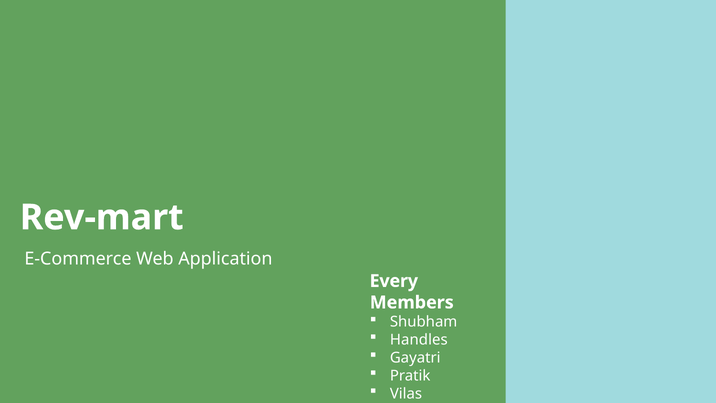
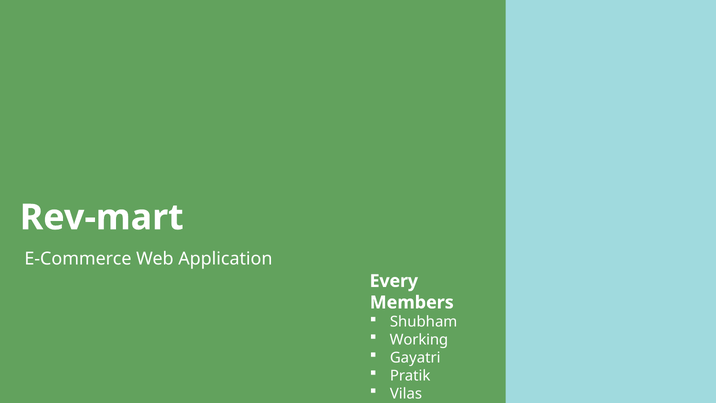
Handles: Handles -> Working
